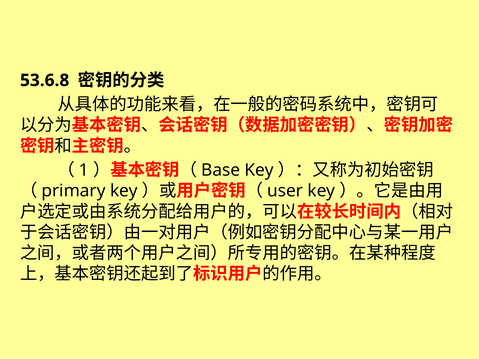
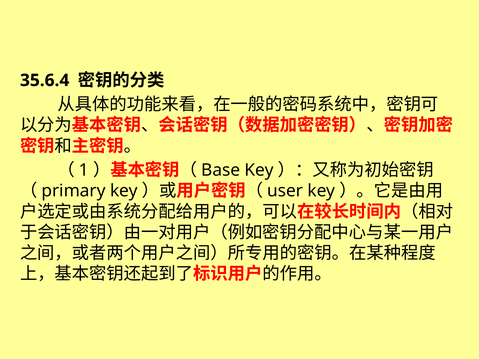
53.6.8: 53.6.8 -> 35.6.4
